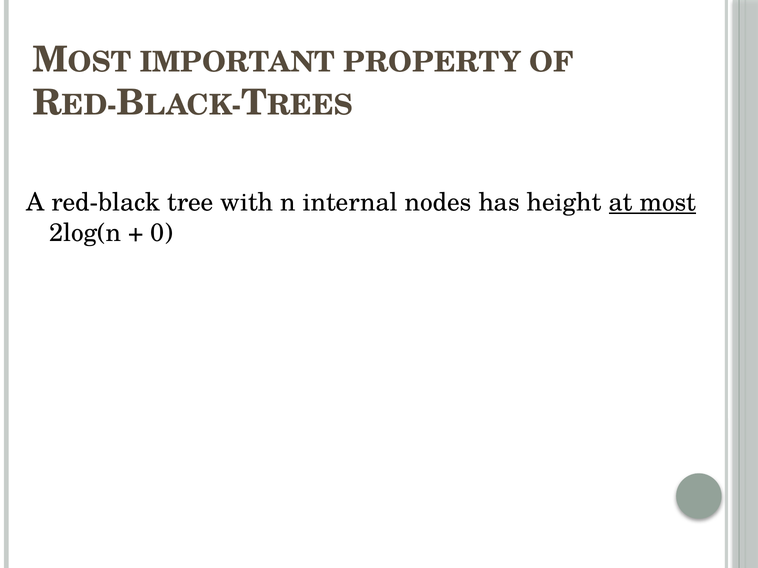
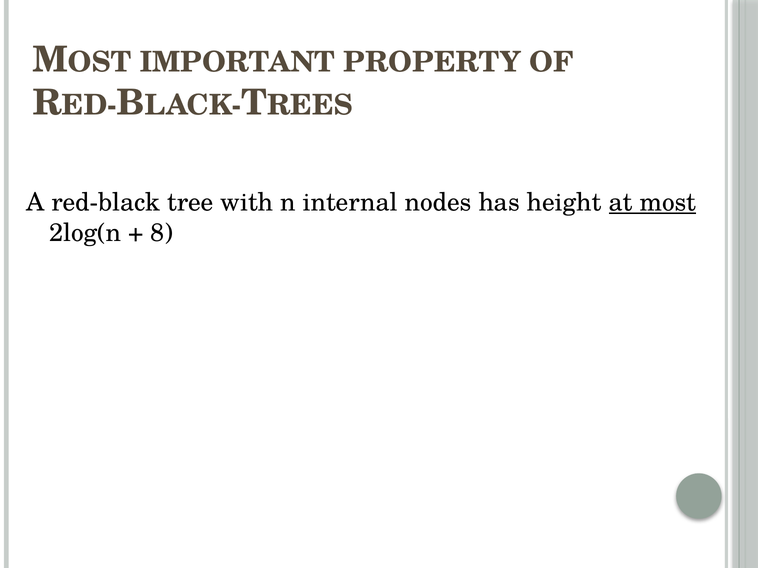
0: 0 -> 8
